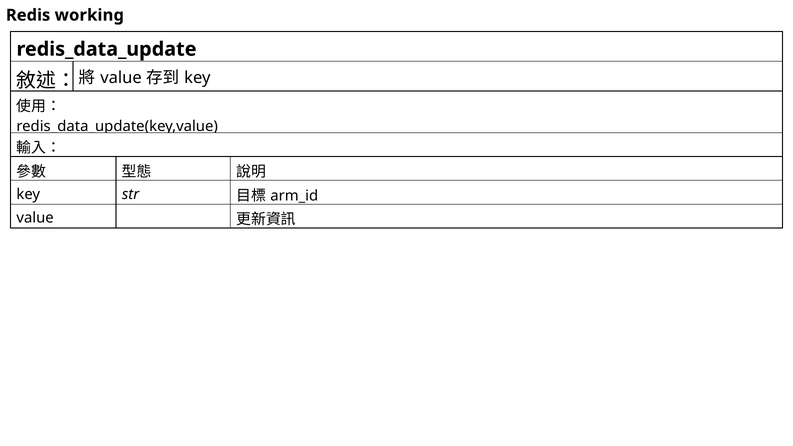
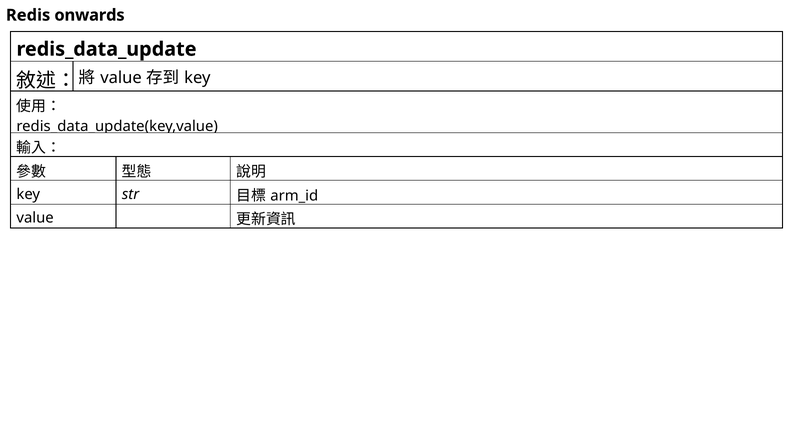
working: working -> onwards
